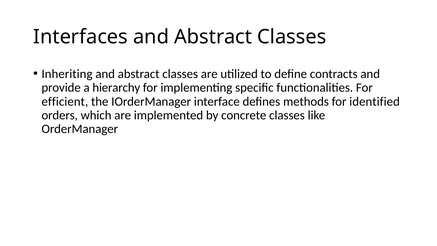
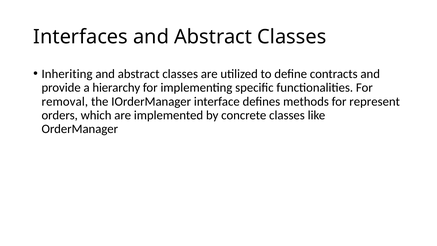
efficient: efficient -> removal
identified: identified -> represent
